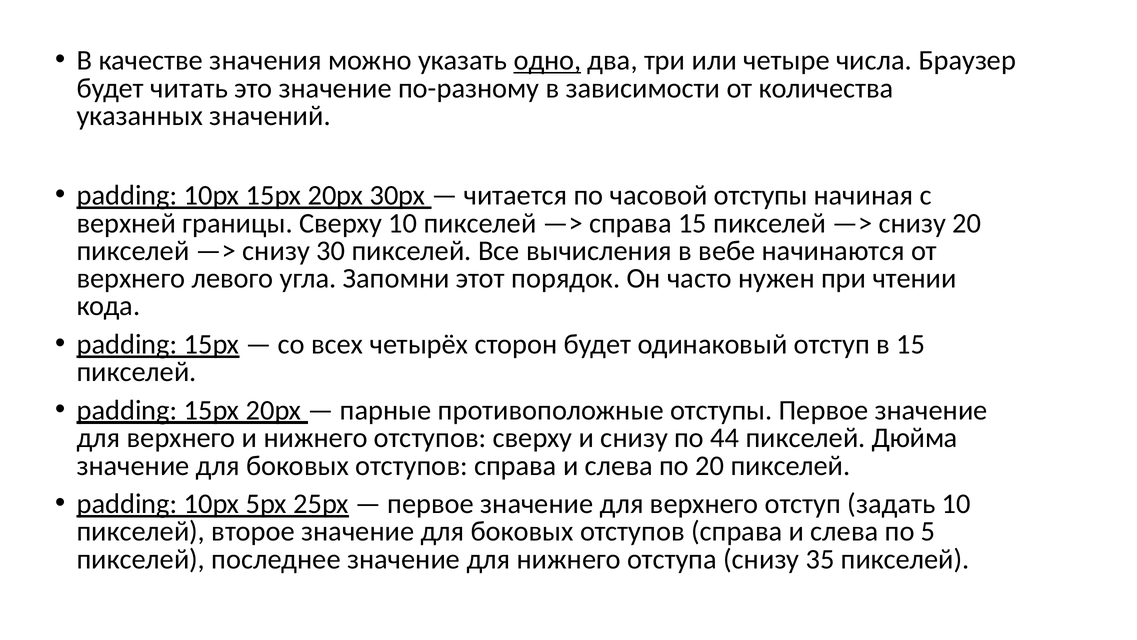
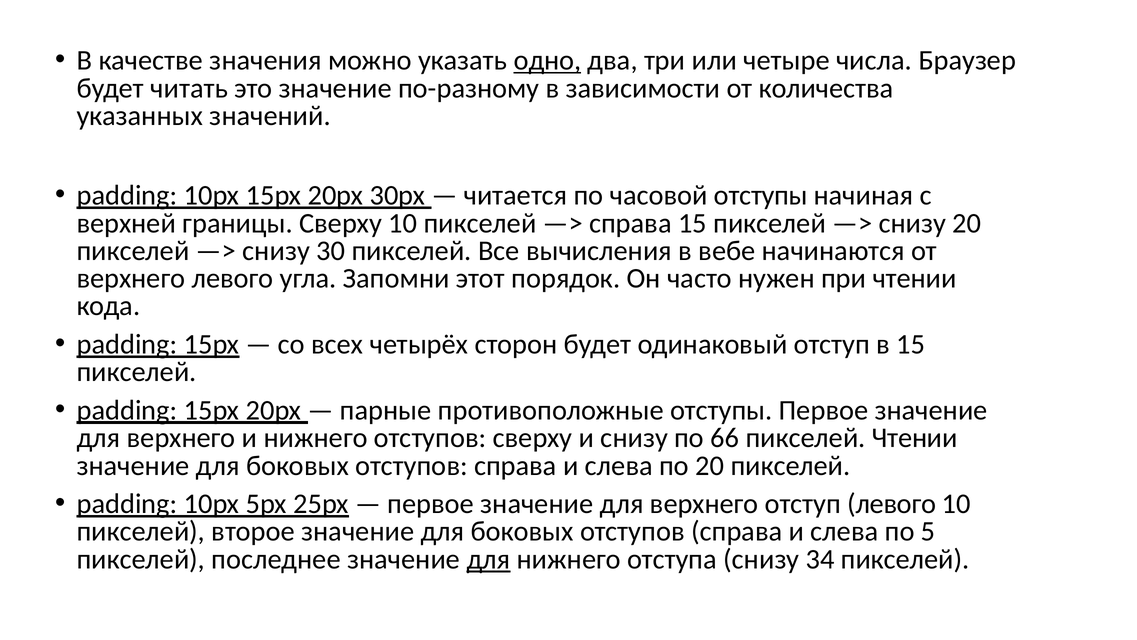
44: 44 -> 66
пикселей Дюйма: Дюйма -> Чтении
отступ задать: задать -> левого
для at (488, 559) underline: none -> present
35: 35 -> 34
